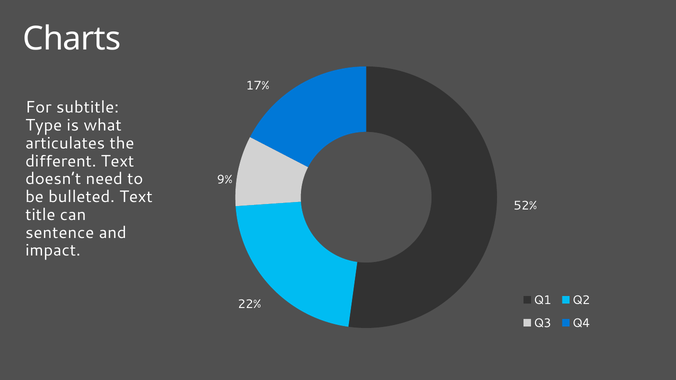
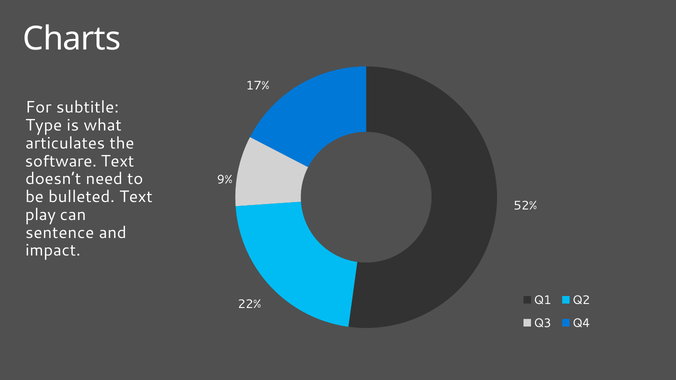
different: different -> software
title: title -> play
